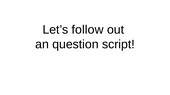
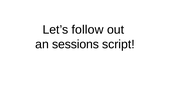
question: question -> sessions
